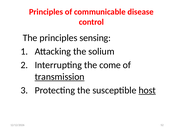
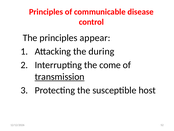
sensing: sensing -> appear
solium: solium -> during
host underline: present -> none
